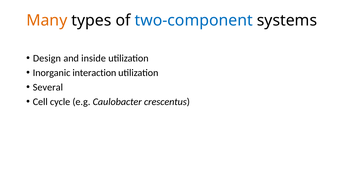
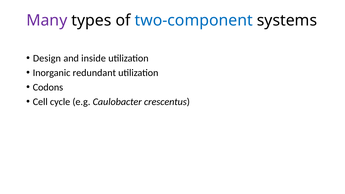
Many colour: orange -> purple
interaction: interaction -> redundant
Several: Several -> Codons
